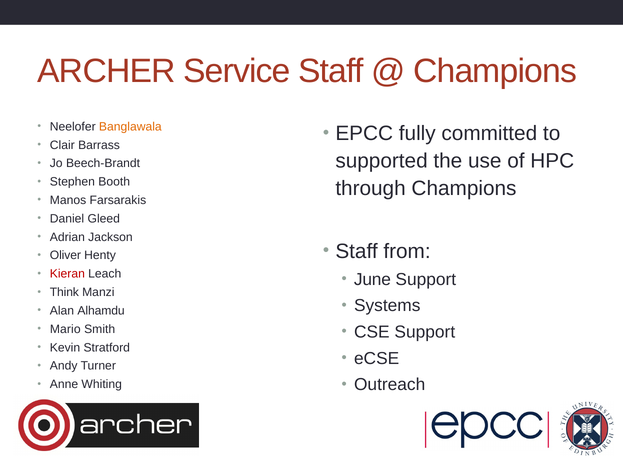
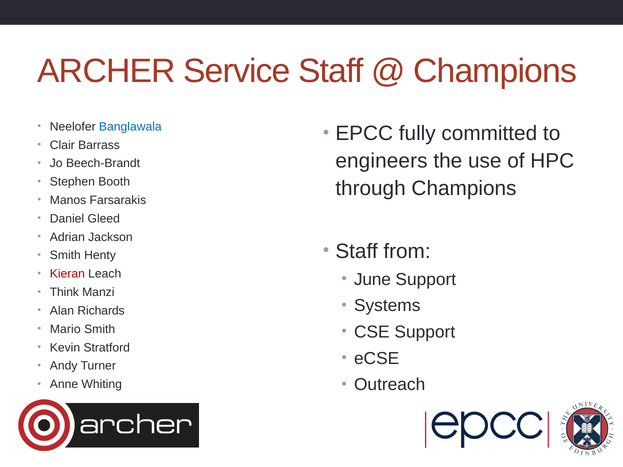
Banglawala colour: orange -> blue
supported: supported -> engineers
Oliver at (65, 256): Oliver -> Smith
Alhamdu: Alhamdu -> Richards
